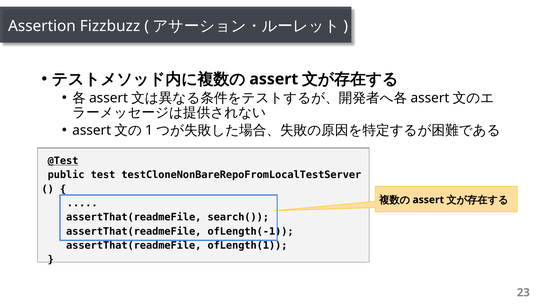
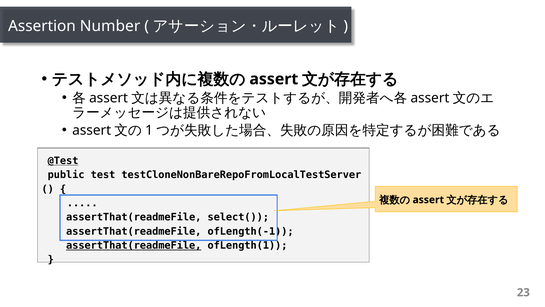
Fizzbuzz: Fizzbuzz -> Number
search(: search( -> select(
assertThat(readmeFile at (134, 245) underline: none -> present
